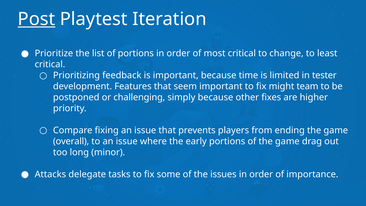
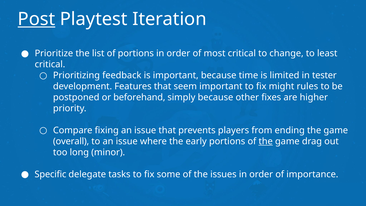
team: team -> rules
challenging: challenging -> beforehand
the at (266, 141) underline: none -> present
Attacks: Attacks -> Specific
